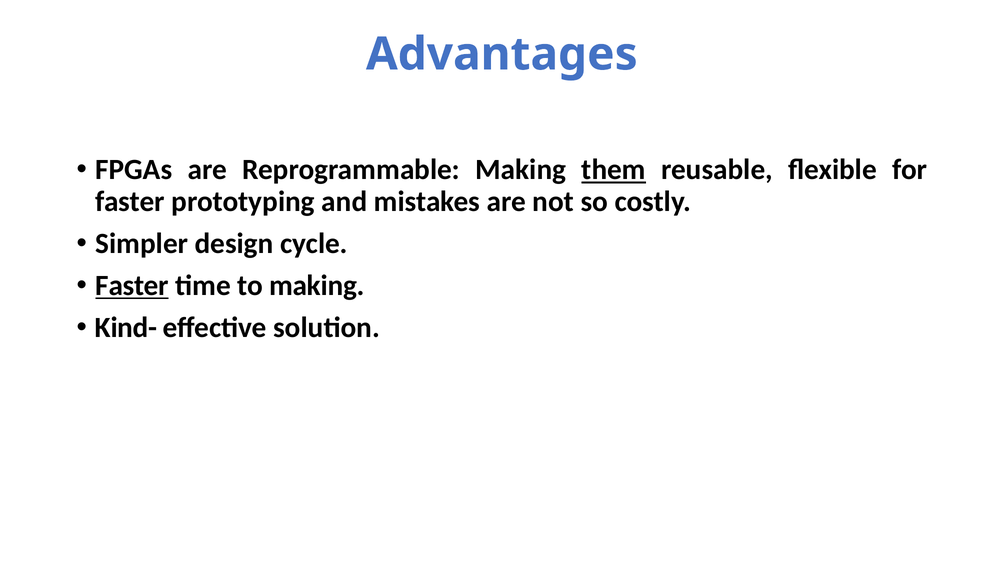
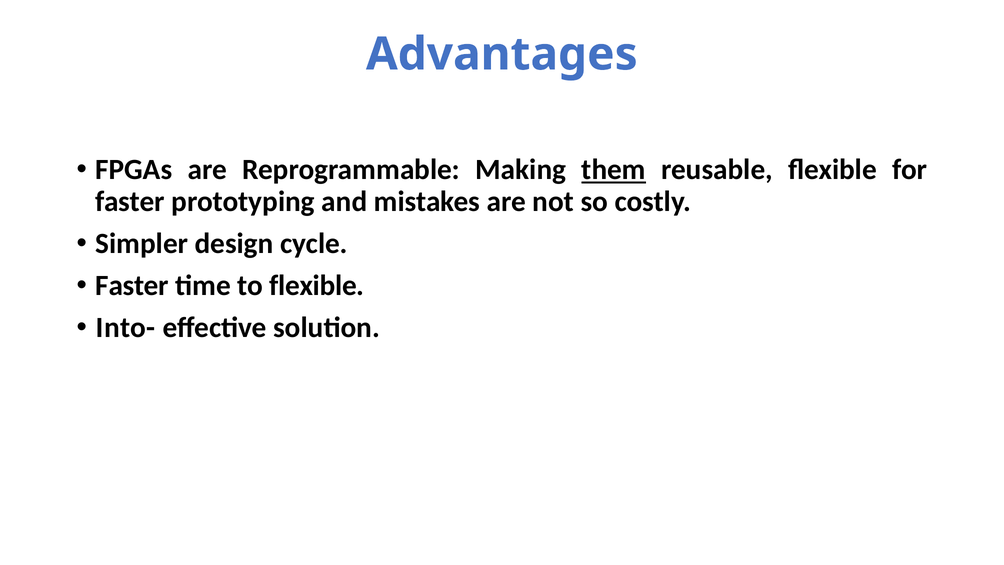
Faster at (132, 286) underline: present -> none
to making: making -> flexible
Kind-: Kind- -> Into-
